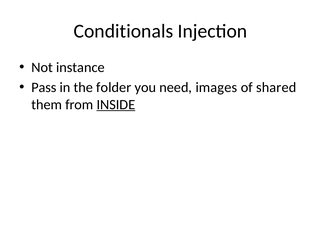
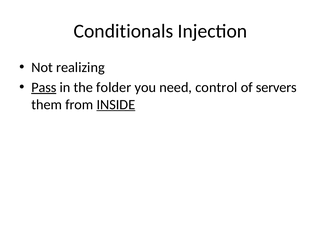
instance: instance -> realizing
Pass underline: none -> present
images: images -> control
shared: shared -> servers
